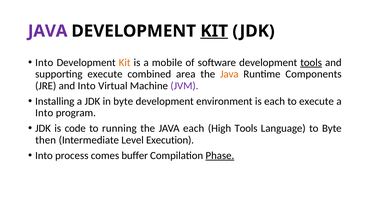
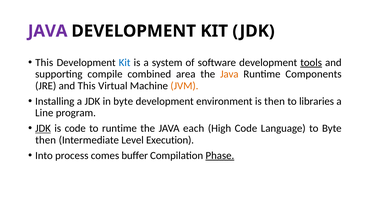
KIT at (214, 31) underline: present -> none
Into at (44, 63): Into -> This
Kit at (125, 63) colour: orange -> blue
mobile: mobile -> system
supporting execute: execute -> compile
and Into: Into -> This
JVM colour: purple -> orange
is each: each -> then
to execute: execute -> libraries
Into at (44, 113): Into -> Line
JDK at (43, 128) underline: none -> present
to running: running -> runtime
High Tools: Tools -> Code
